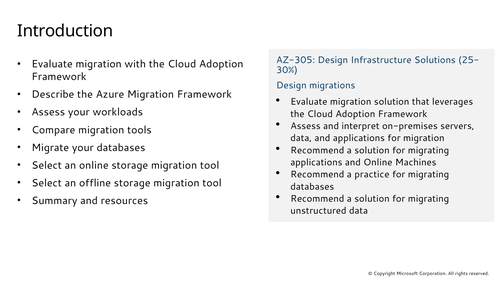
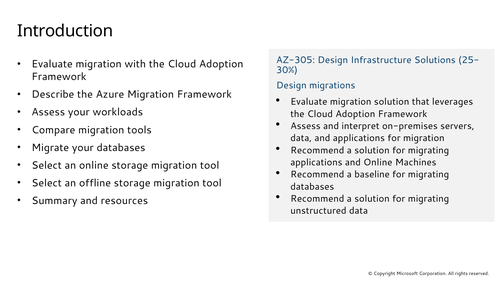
practice: practice -> baseline
